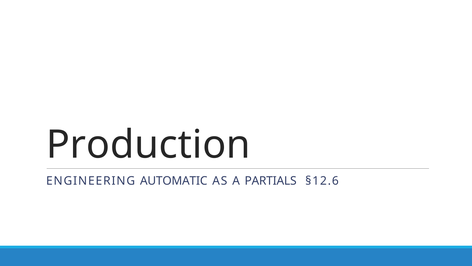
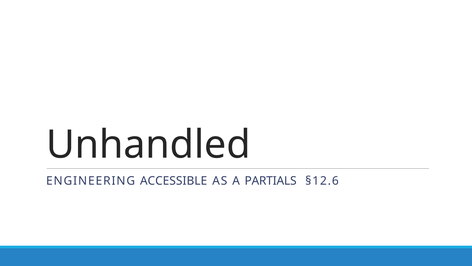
Production: Production -> Unhandled
AUTOMATIC: AUTOMATIC -> ACCESSIBLE
